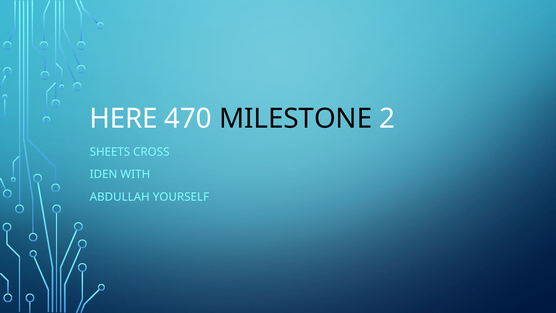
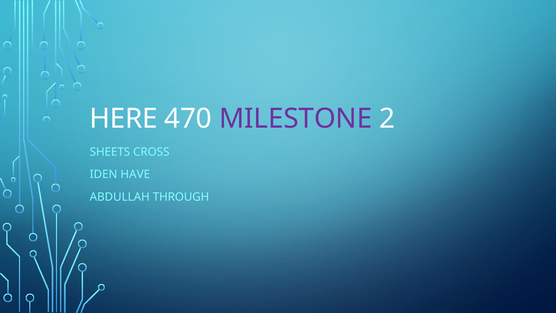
MILESTONE colour: black -> purple
WITH: WITH -> HAVE
YOURSELF: YOURSELF -> THROUGH
